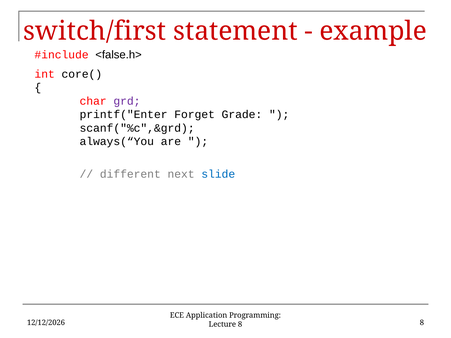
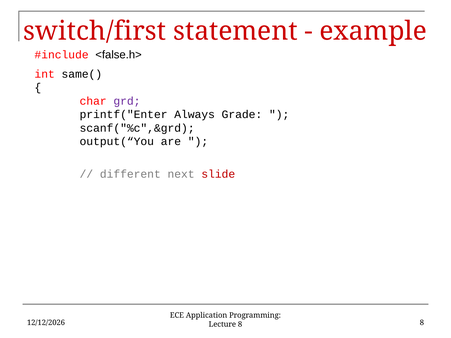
core(: core( -> same(
Forget: Forget -> Always
always(“You: always(“You -> output(“You
slide colour: blue -> red
